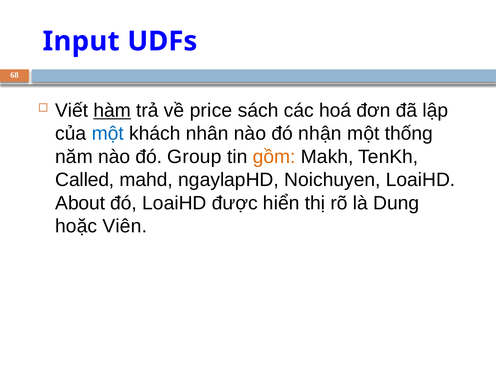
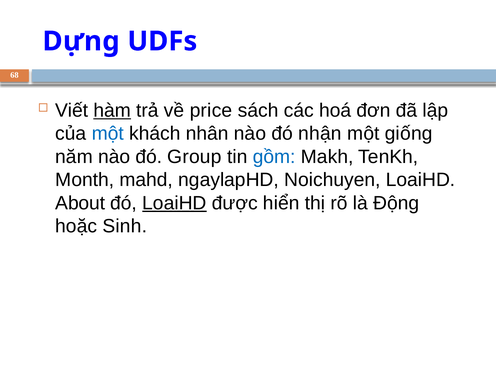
Input: Input -> Dựng
thống: thống -> giống
gồm colour: orange -> blue
Called: Called -> Month
LoaiHD at (174, 203) underline: none -> present
Dung: Dung -> Động
Viên: Viên -> Sinh
